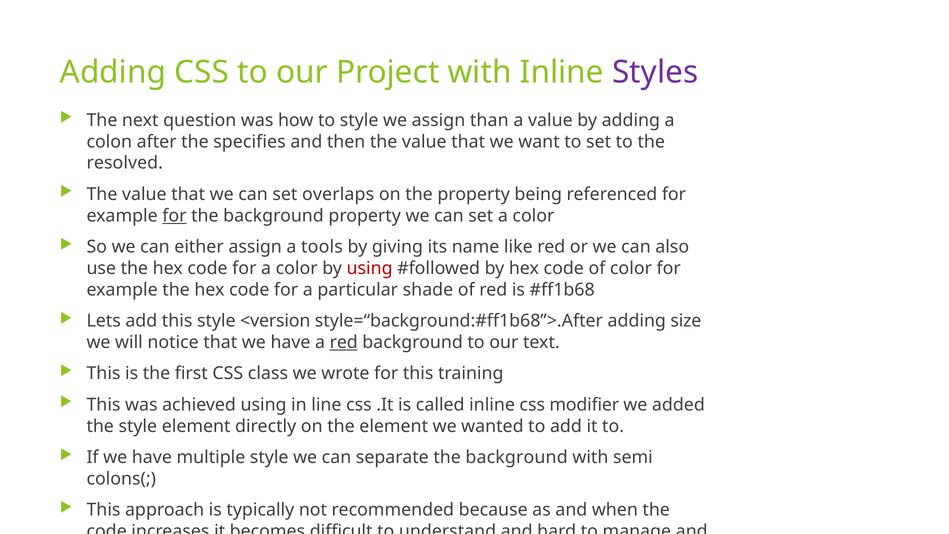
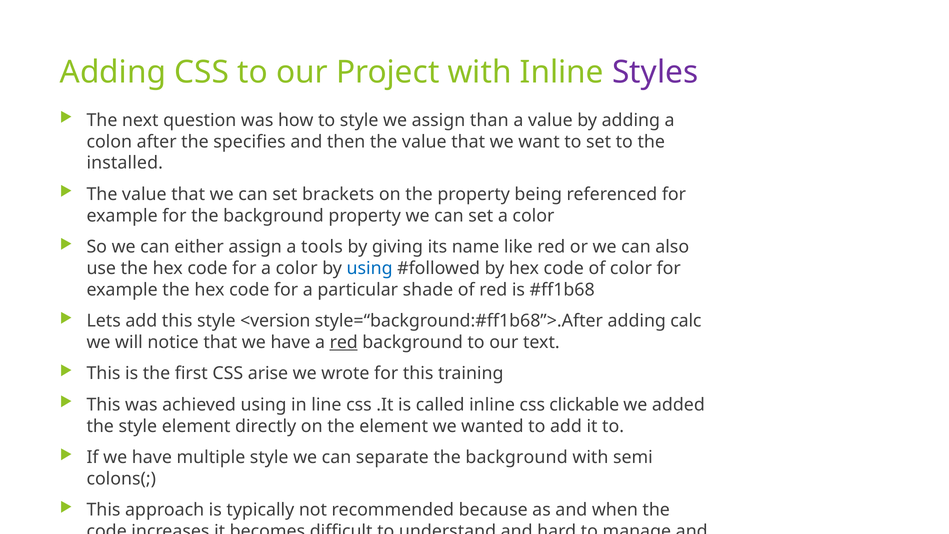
resolved: resolved -> installed
overlaps: overlaps -> brackets
for at (174, 216) underline: present -> none
using at (370, 268) colour: red -> blue
size: size -> calc
class: class -> arise
modifier: modifier -> clickable
